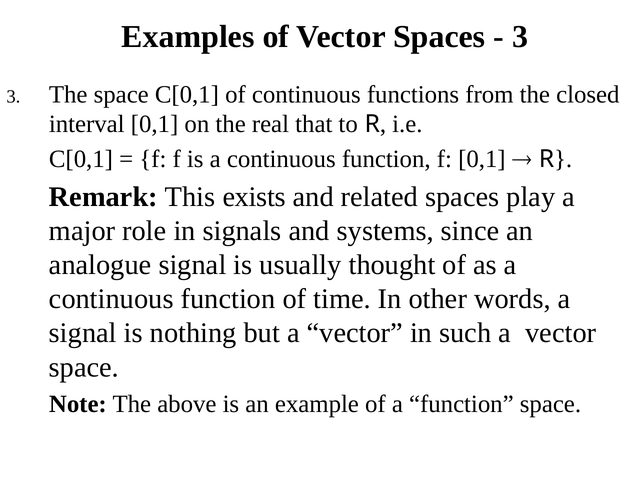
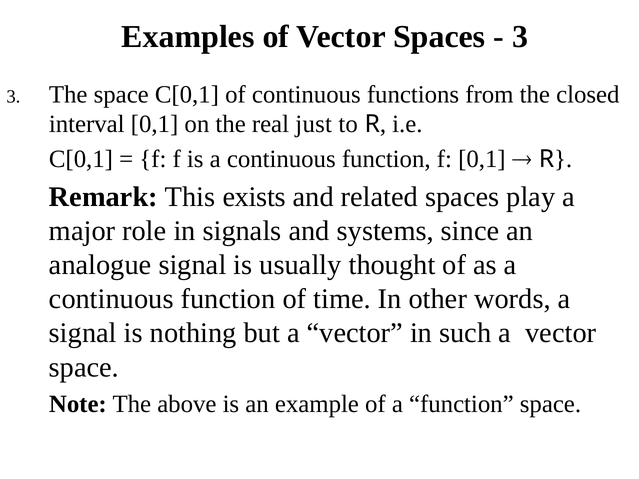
that: that -> just
